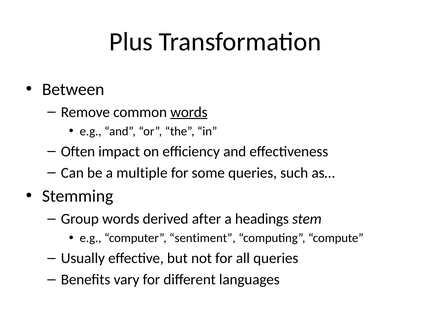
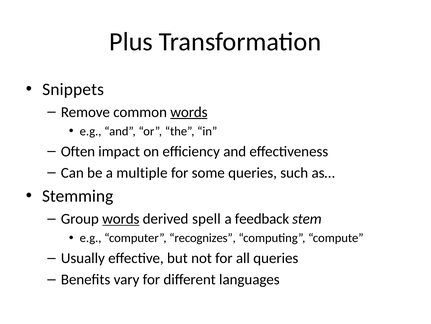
Between: Between -> Snippets
words at (121, 218) underline: none -> present
after: after -> spell
headings: headings -> feedback
sentiment: sentiment -> recognizes
